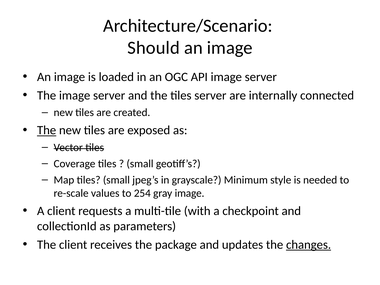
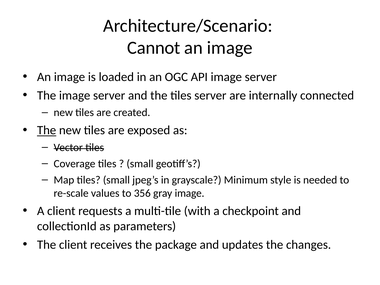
Should: Should -> Cannot
254: 254 -> 356
changes underline: present -> none
